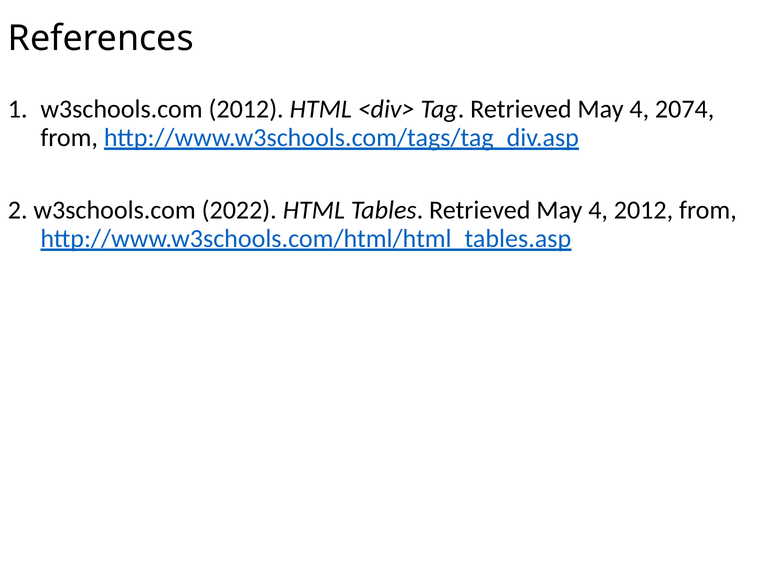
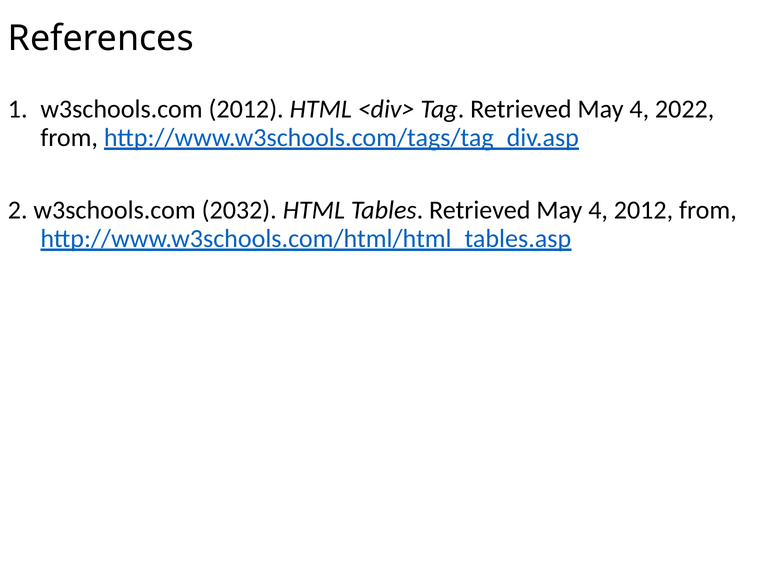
2074: 2074 -> 2022
2022: 2022 -> 2032
